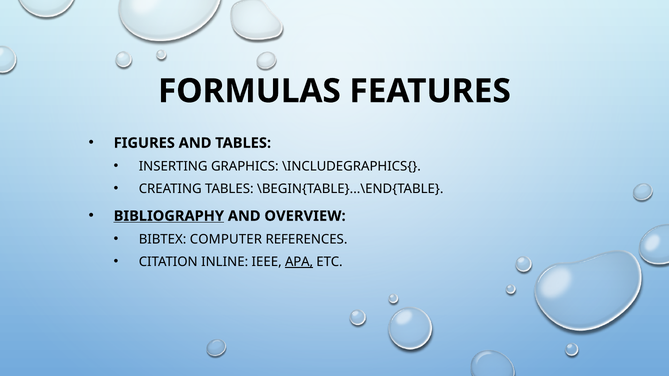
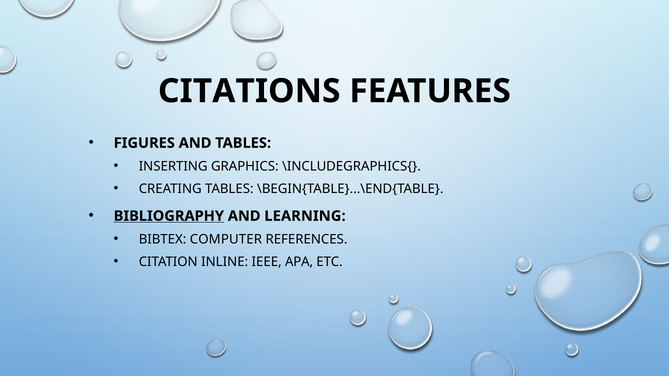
FORMULAS: FORMULAS -> CITATIONS
OVERVIEW: OVERVIEW -> LEARNING
APA underline: present -> none
